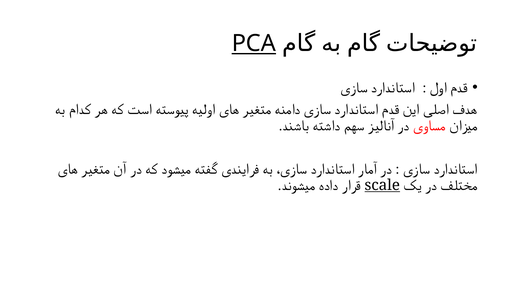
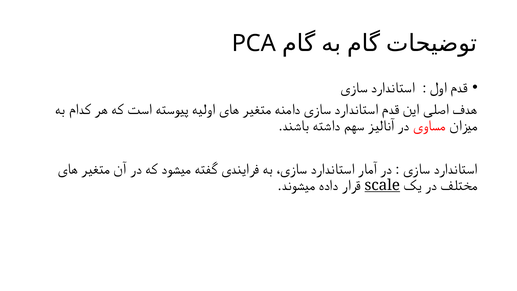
PCA underline: present -> none
